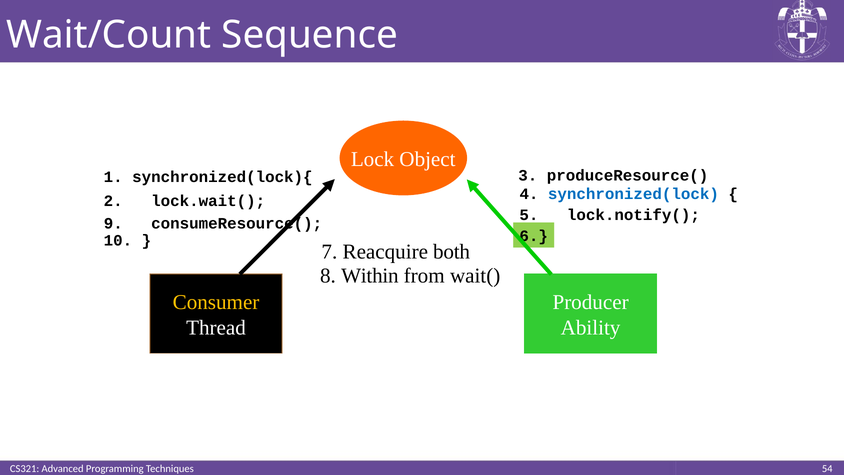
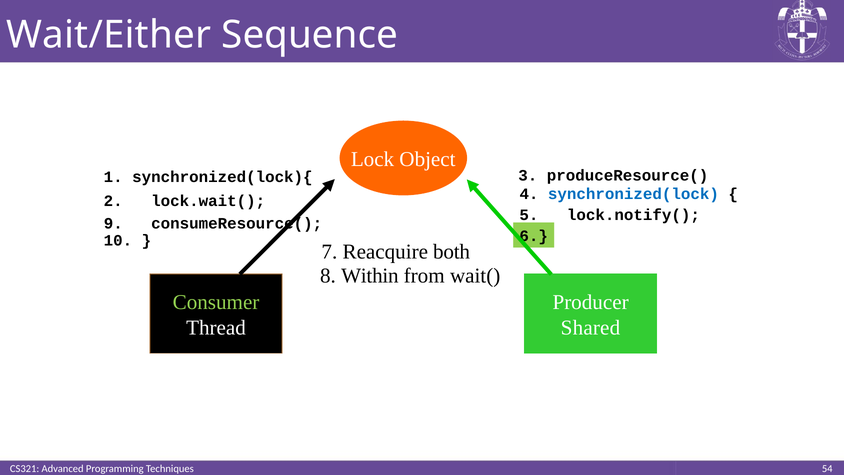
Wait/Count: Wait/Count -> Wait/Either
Consumer colour: yellow -> light green
Ability: Ability -> Shared
